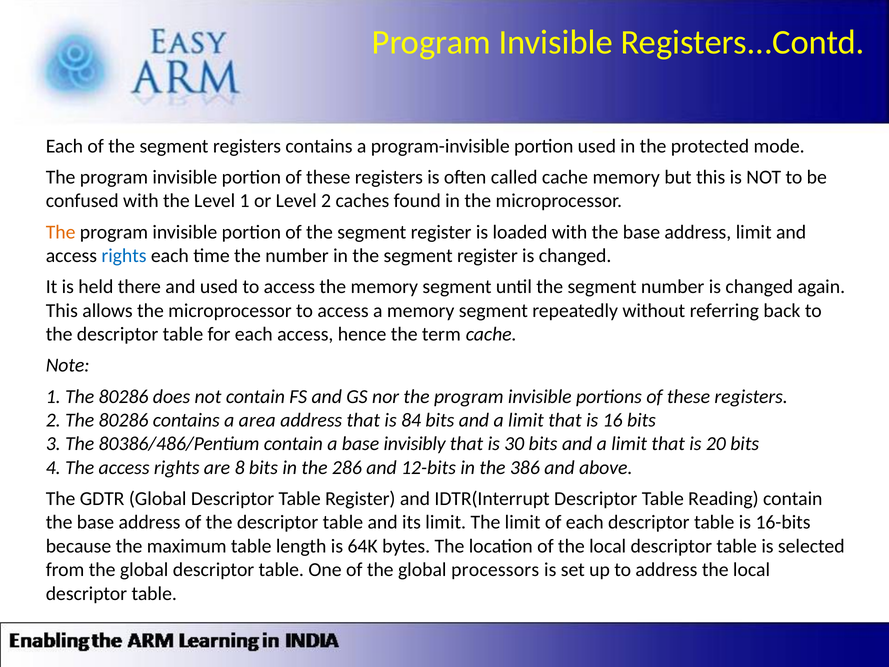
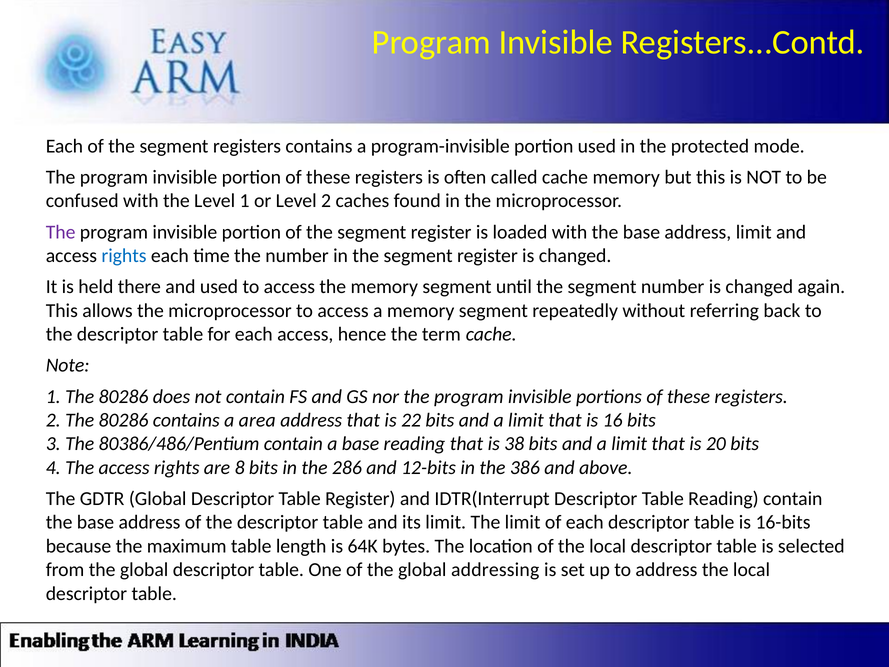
The at (61, 232) colour: orange -> purple
84: 84 -> 22
base invisibly: invisibly -> reading
30: 30 -> 38
processors: processors -> addressing
